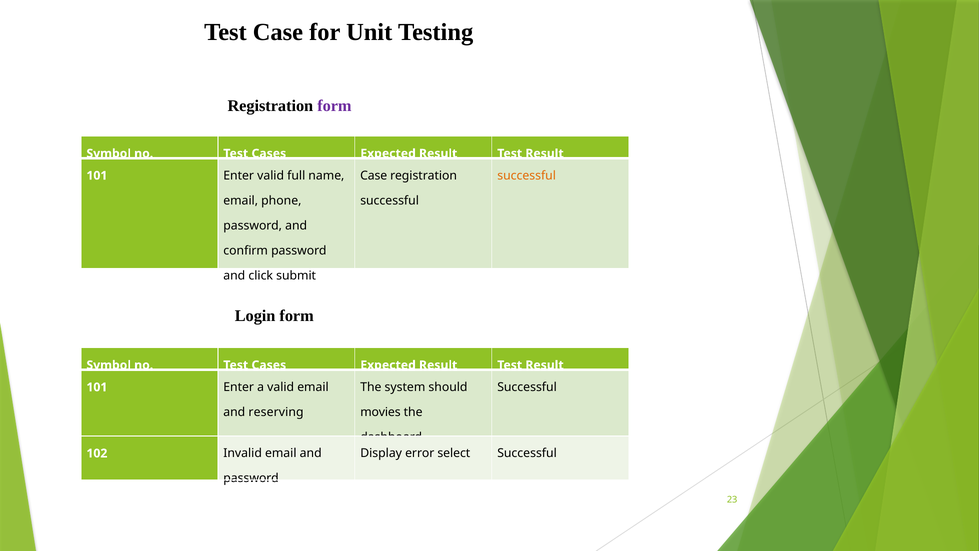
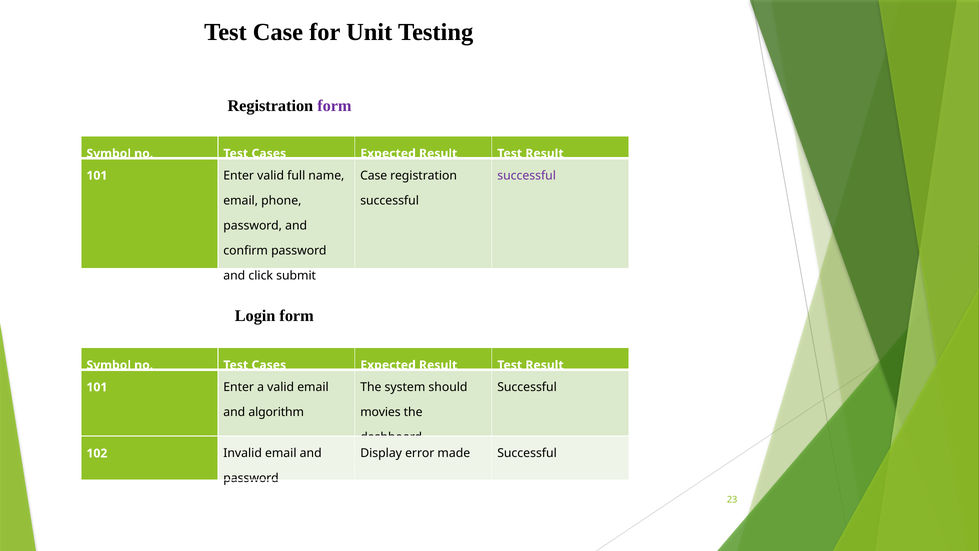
successful at (527, 176) colour: orange -> purple
reserving: reserving -> algorithm
select: select -> made
